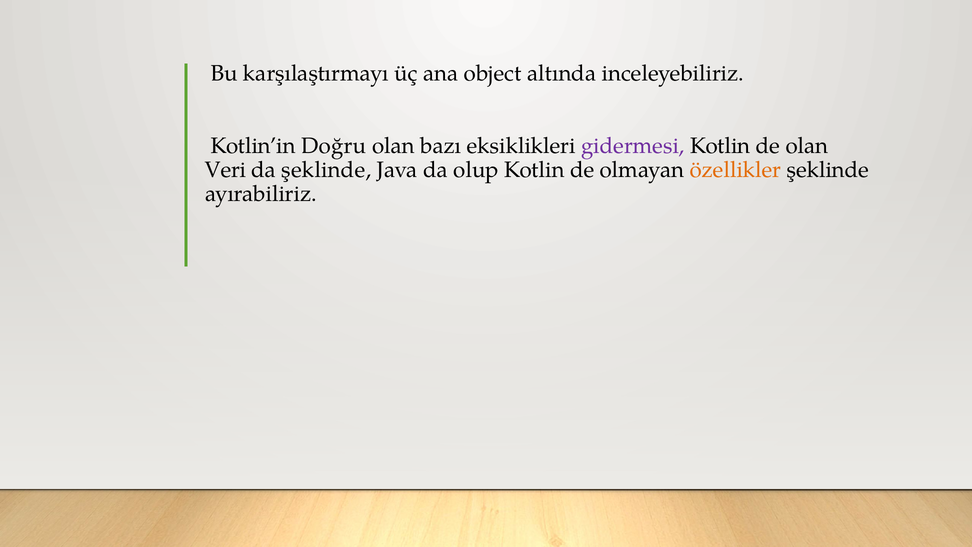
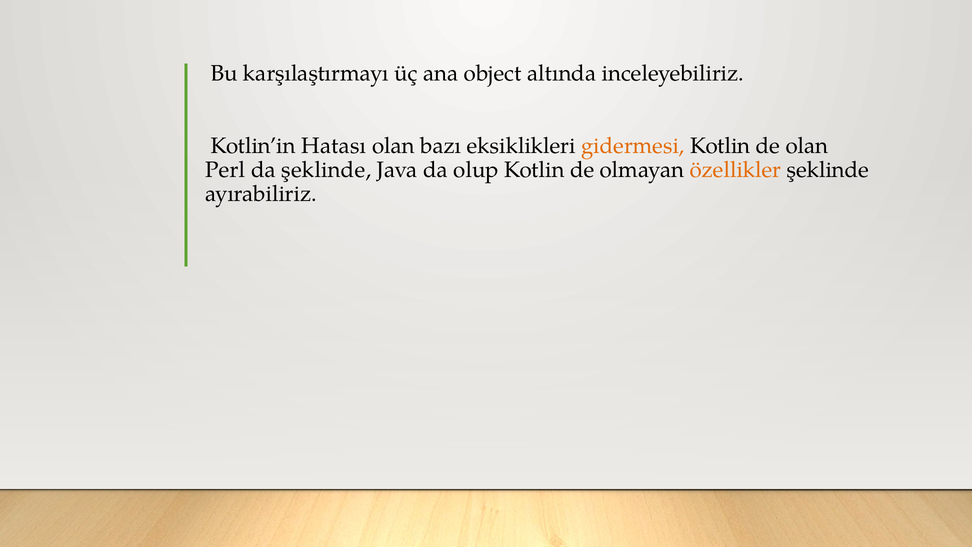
Doğru: Doğru -> Hatası
gidermesi colour: purple -> orange
Veri: Veri -> Perl
